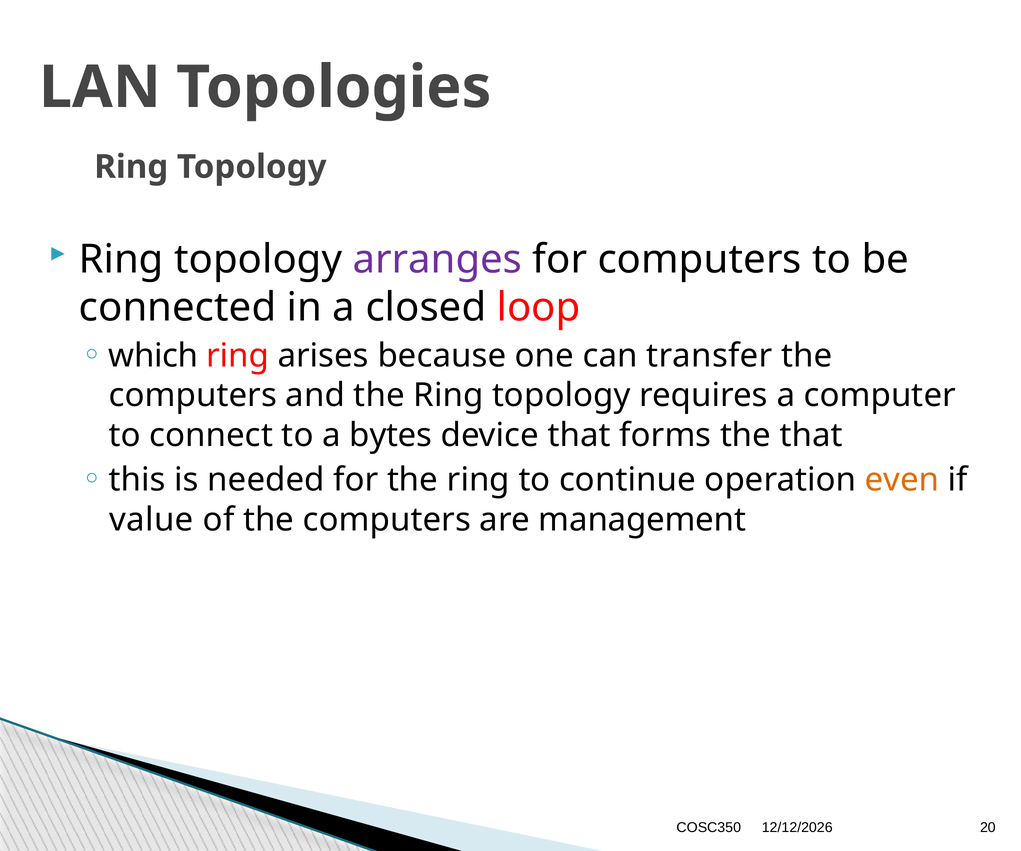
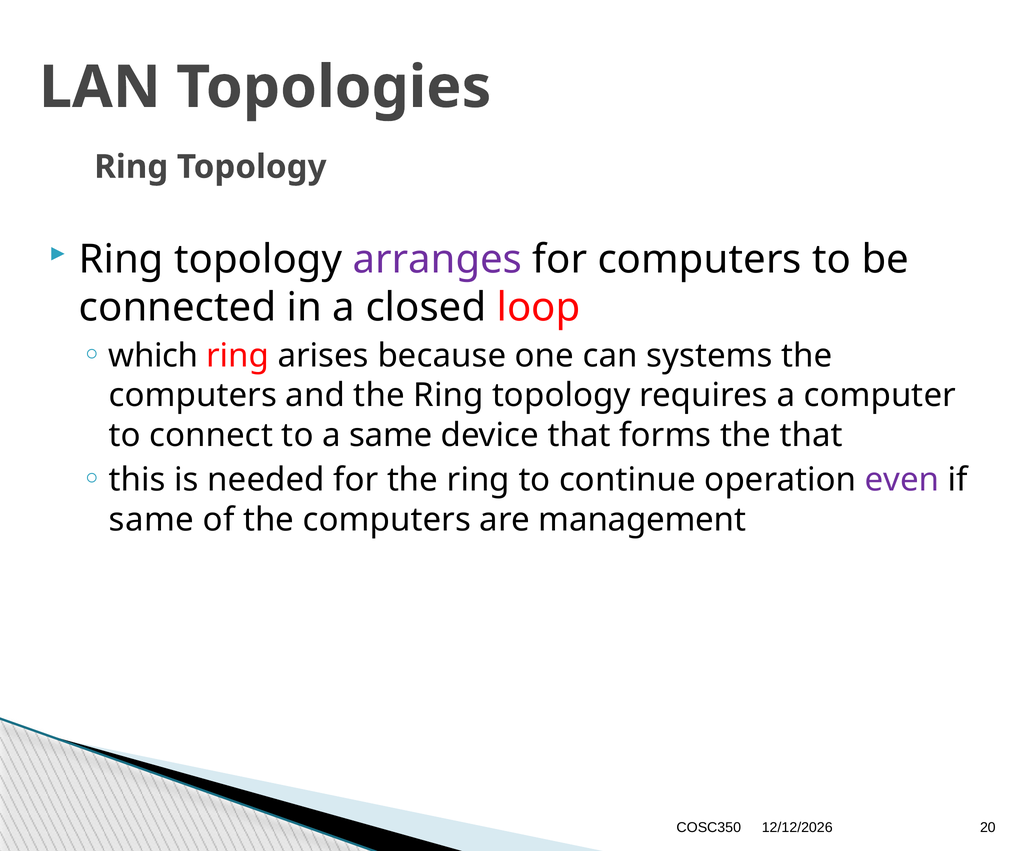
transfer: transfer -> systems
a bytes: bytes -> same
even colour: orange -> purple
value at (151, 519): value -> same
